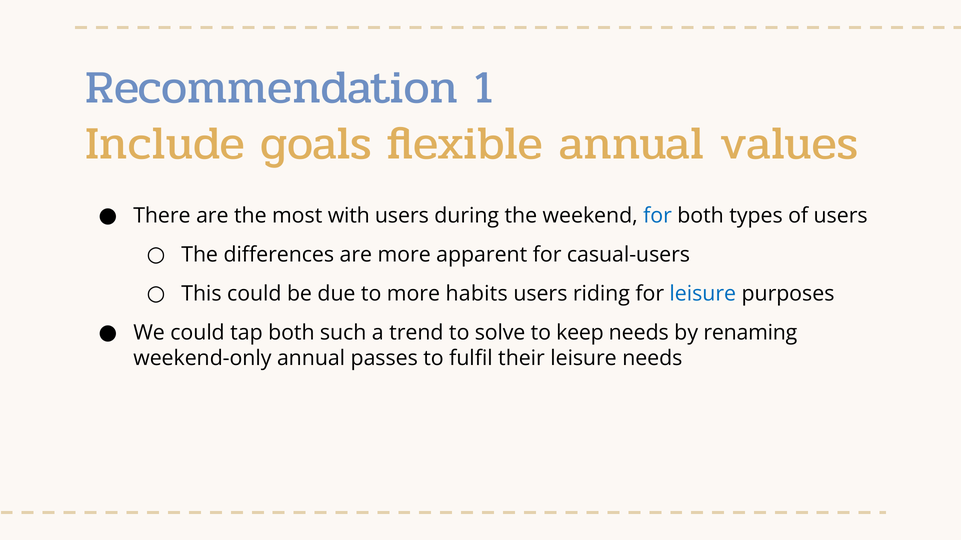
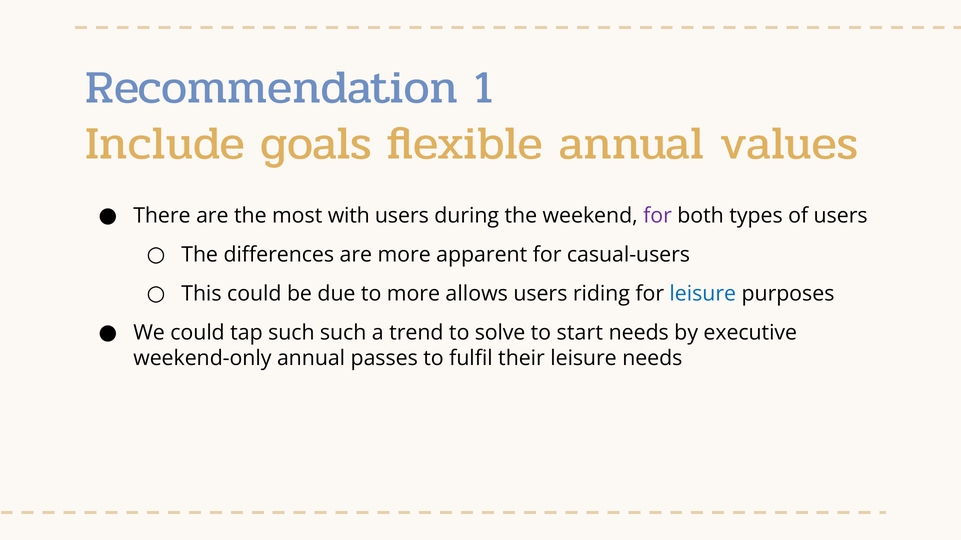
for at (657, 216) colour: blue -> purple
habits: habits -> allows
tap both: both -> such
keep: keep -> start
renaming: renaming -> executive
